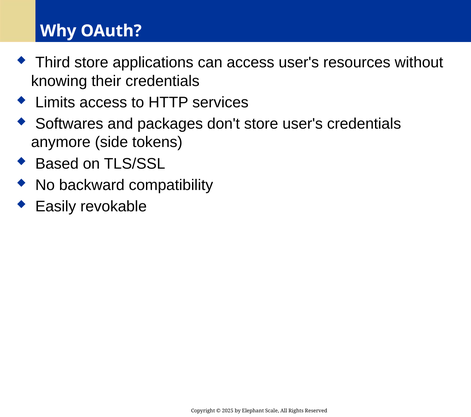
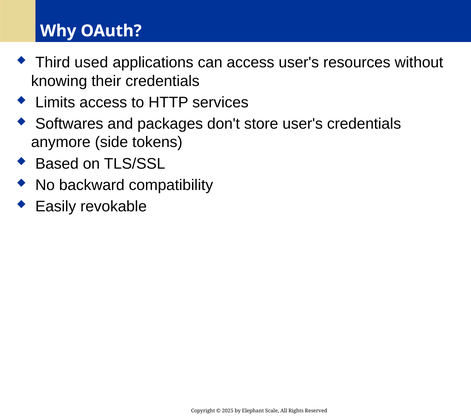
Third store: store -> used
